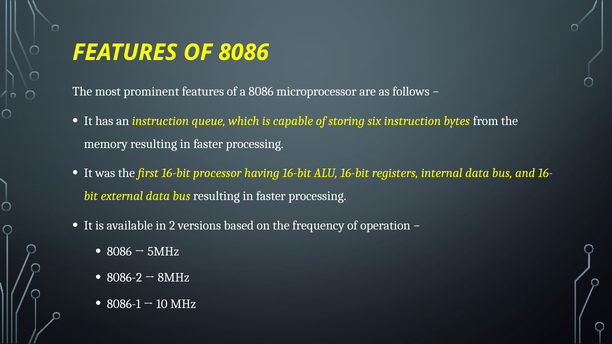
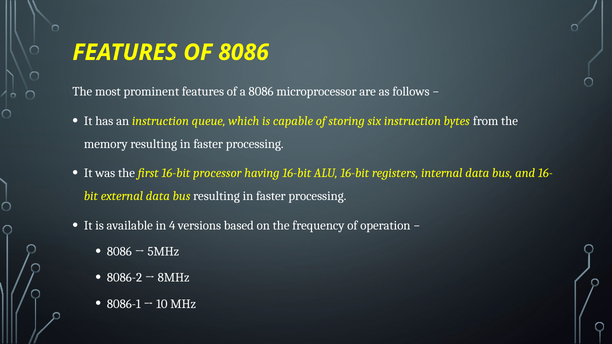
2: 2 -> 4
